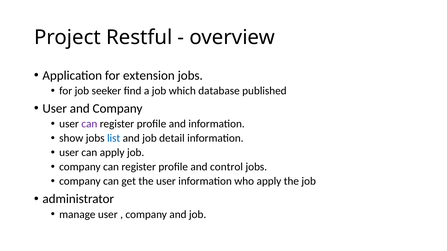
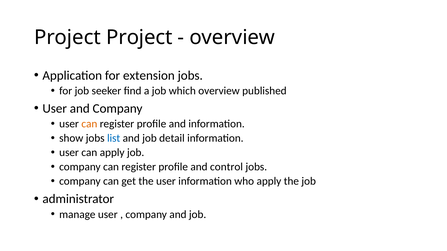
Project Restful: Restful -> Project
which database: database -> overview
can at (89, 124) colour: purple -> orange
